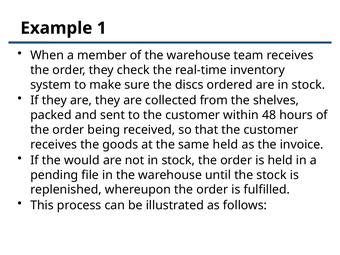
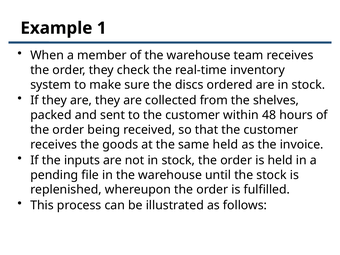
would: would -> inputs
